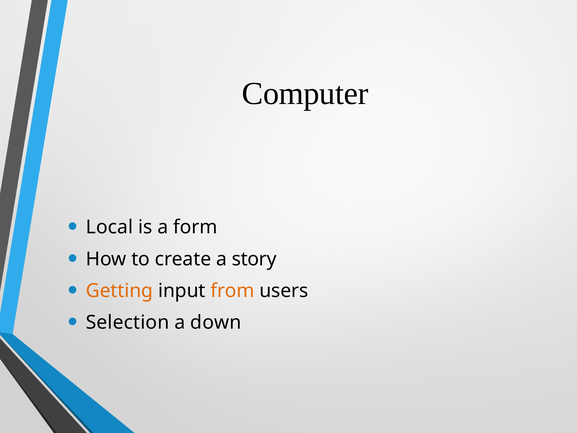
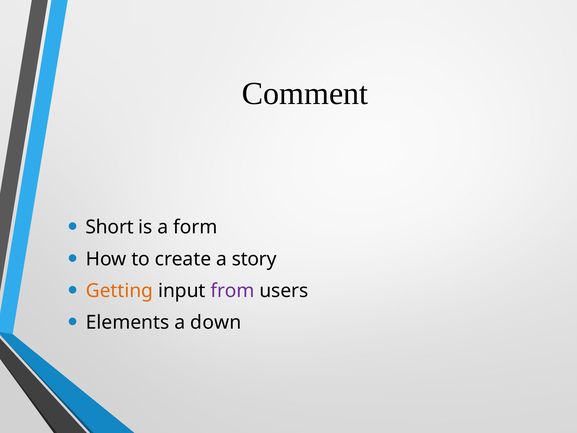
Computer: Computer -> Comment
Local: Local -> Short
from colour: orange -> purple
Selection: Selection -> Elements
